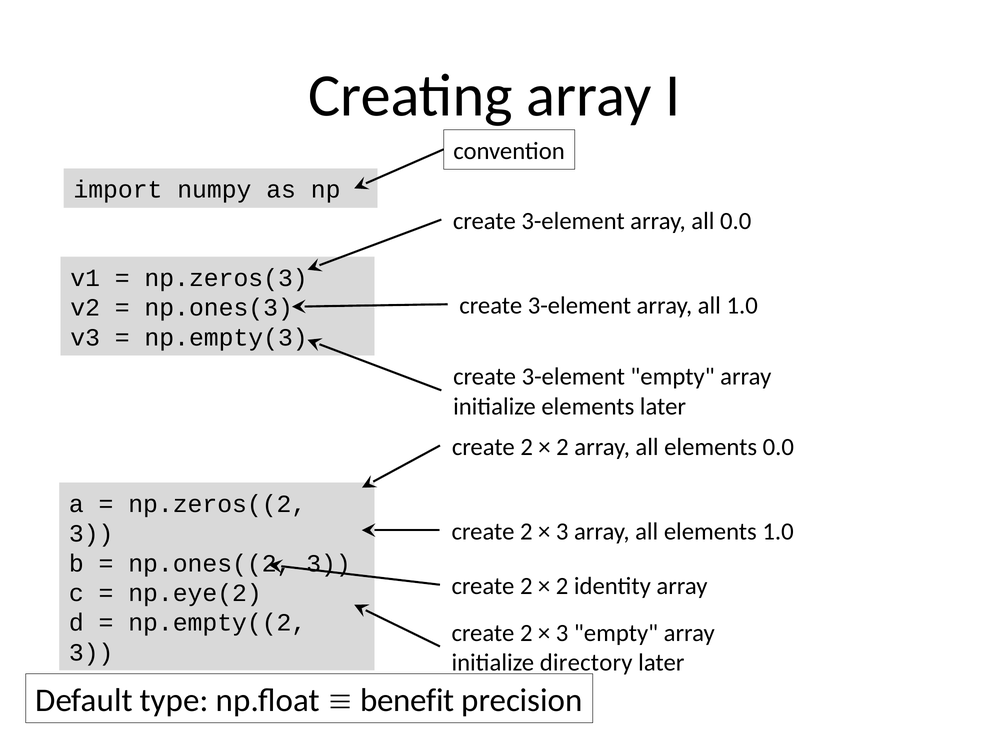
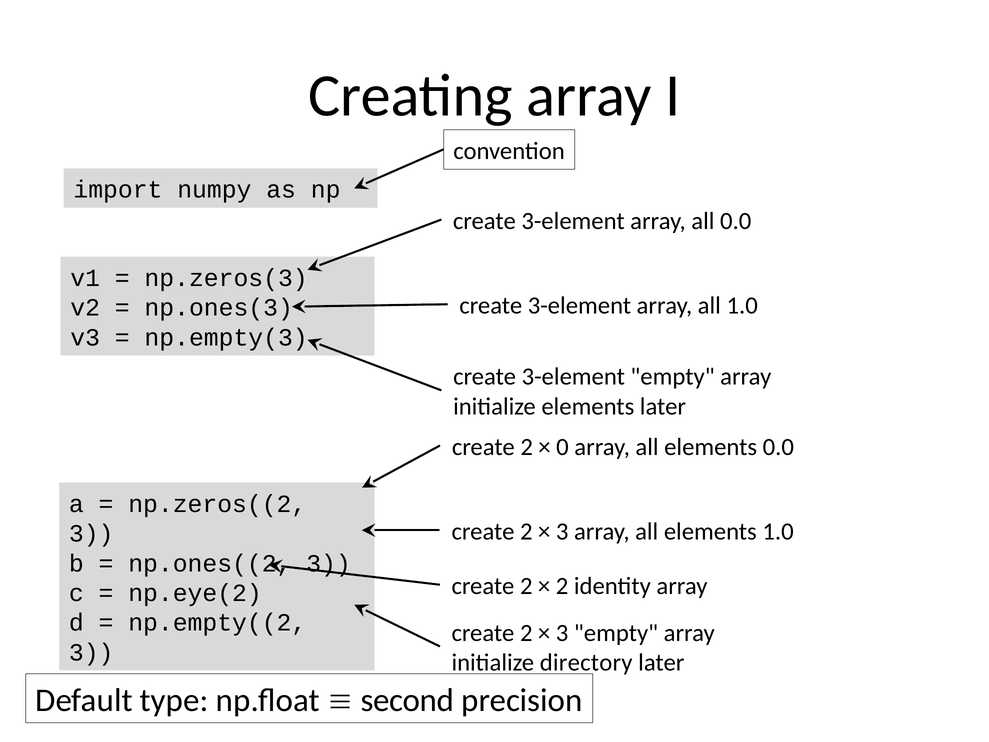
2 at (562, 447): 2 -> 0
benefit: benefit -> second
